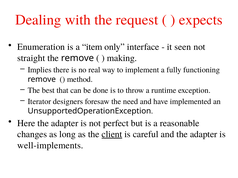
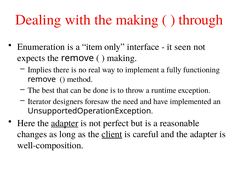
the request: request -> making
expects: expects -> through
straight: straight -> expects
adapter at (65, 123) underline: none -> present
well-implements: well-implements -> well-composition
